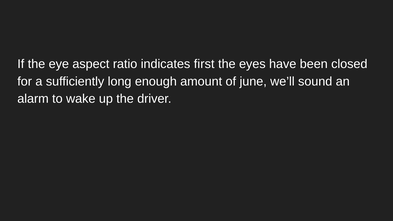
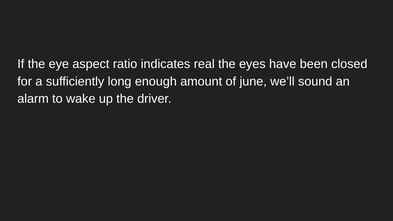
first: first -> real
